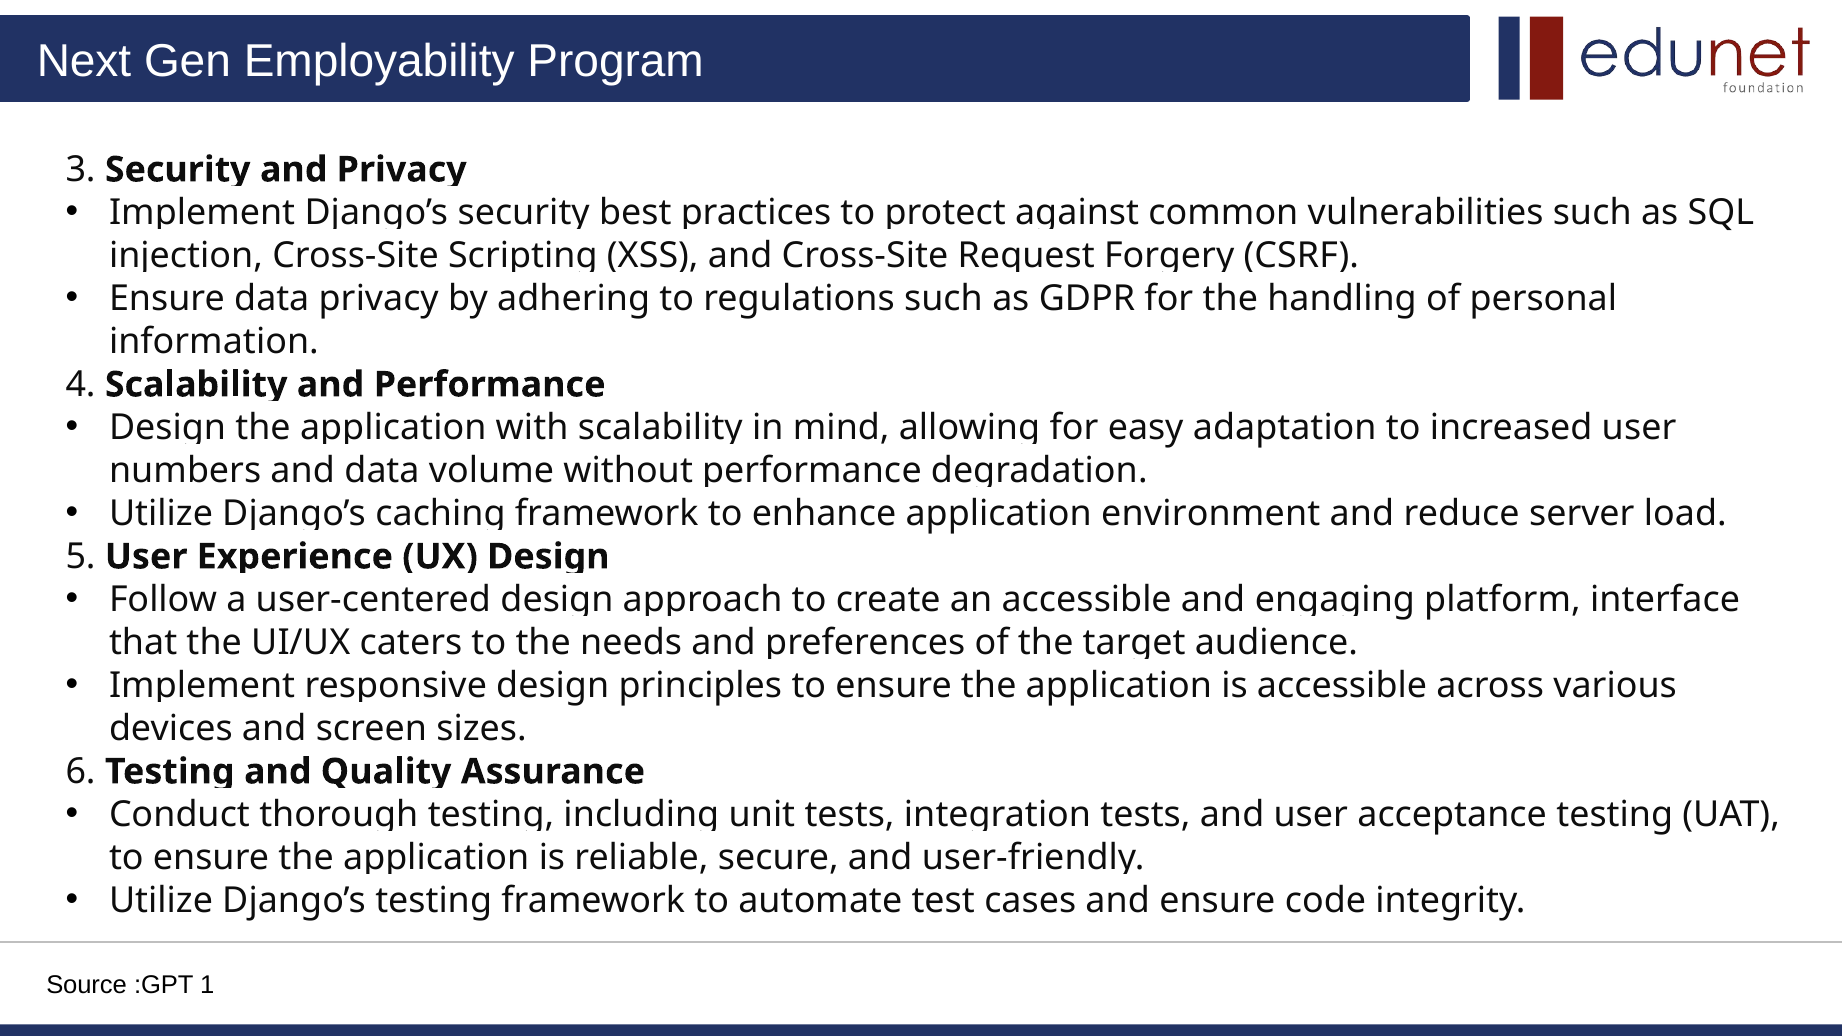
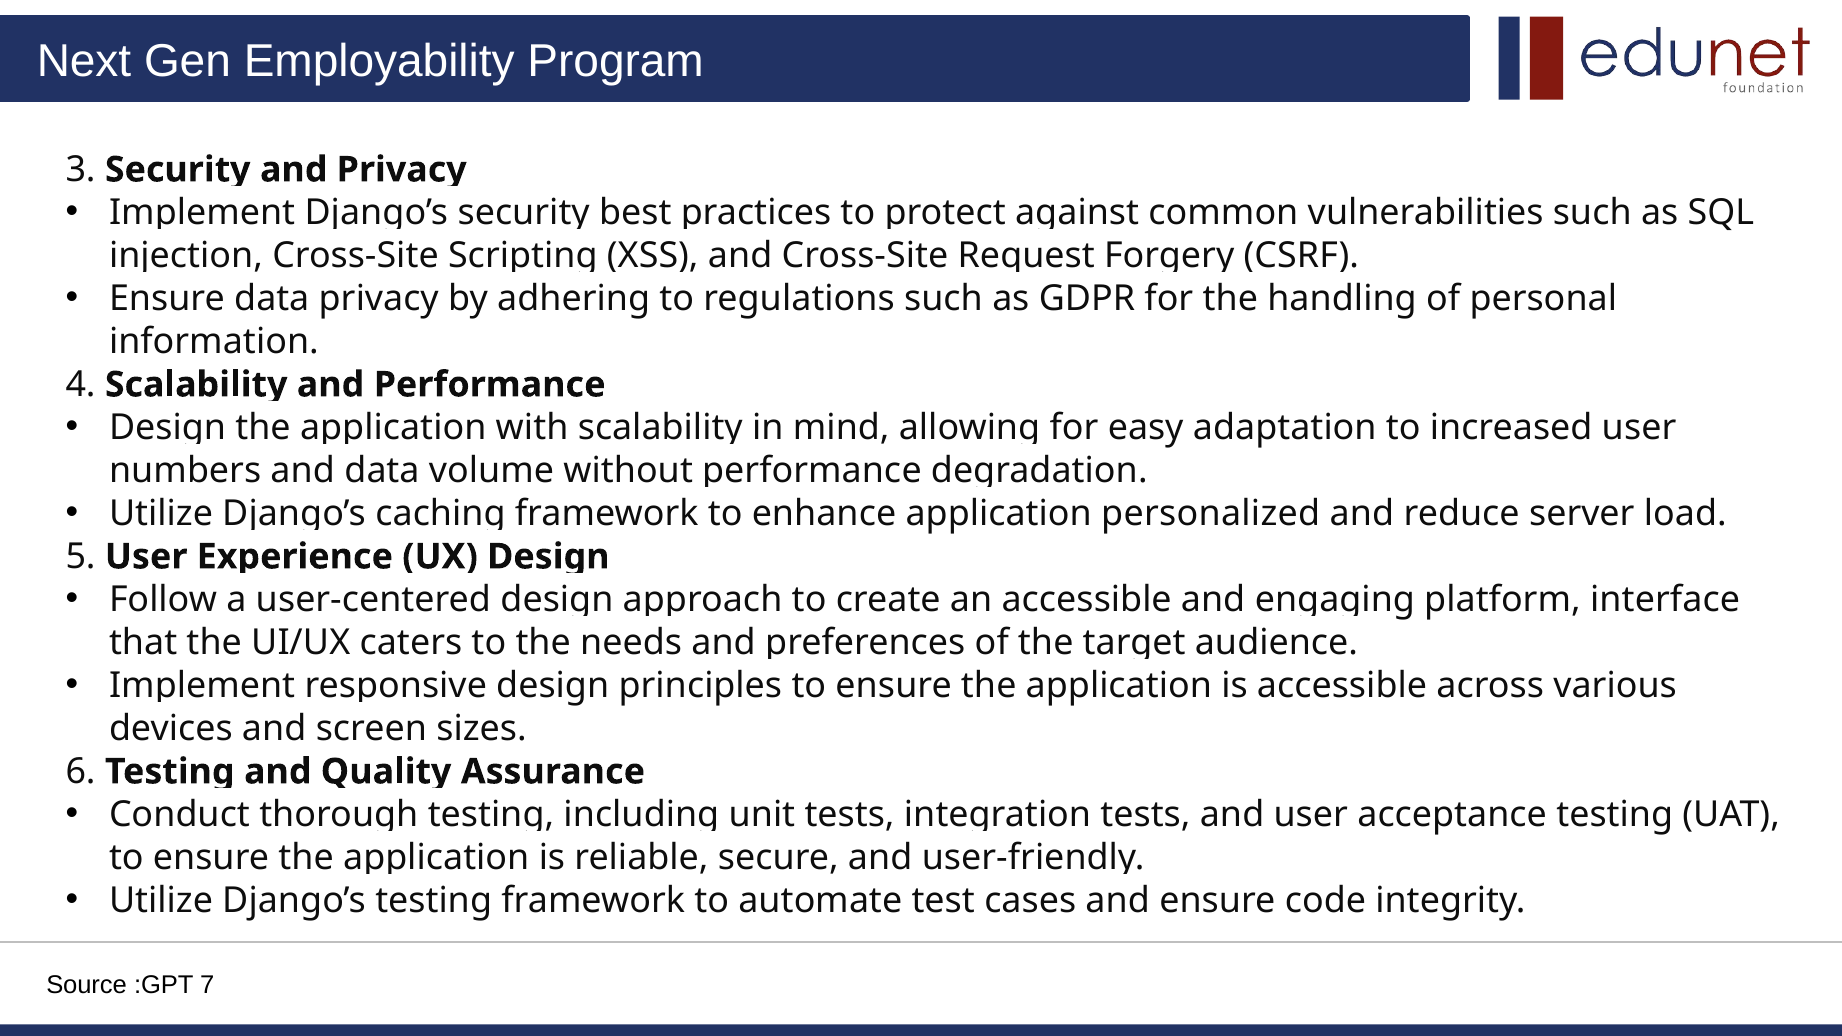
environment: environment -> personalized
1: 1 -> 7
